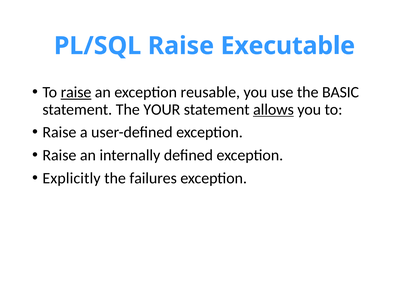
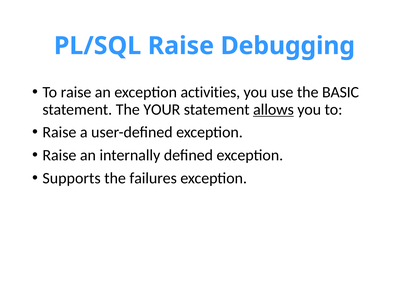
Executable: Executable -> Debugging
raise at (76, 92) underline: present -> none
reusable: reusable -> activities
Explicitly: Explicitly -> Supports
